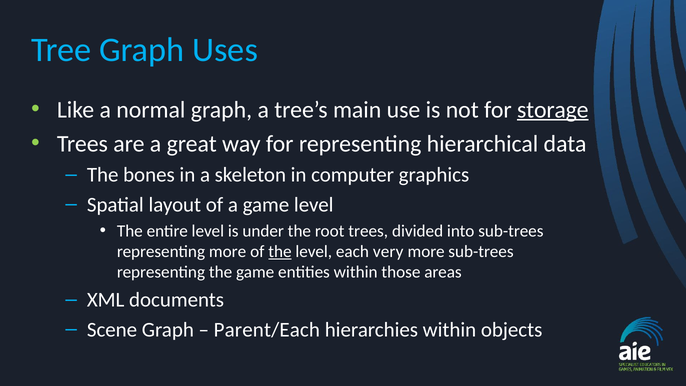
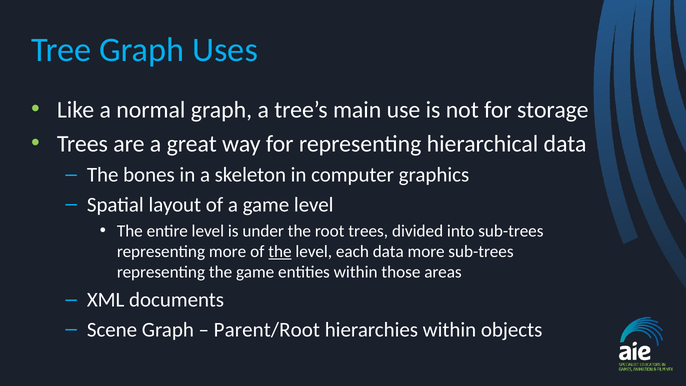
storage underline: present -> none
each very: very -> data
Parent/Each: Parent/Each -> Parent/Root
